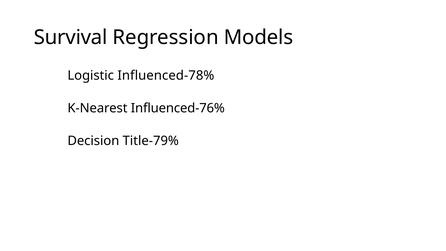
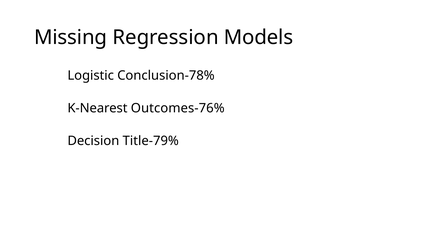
Survival: Survival -> Missing
Influenced-78%: Influenced-78% -> Conclusion-78%
Influenced-76%: Influenced-76% -> Outcomes-76%
